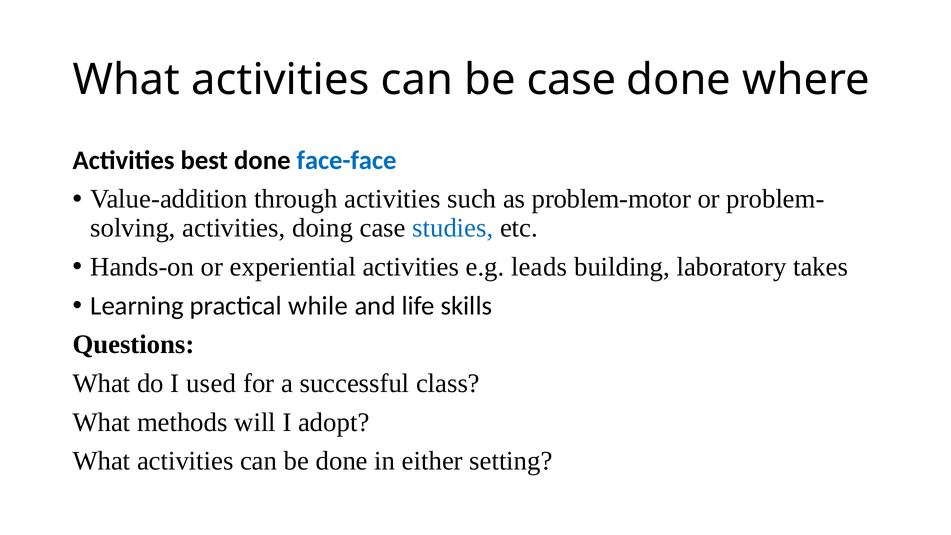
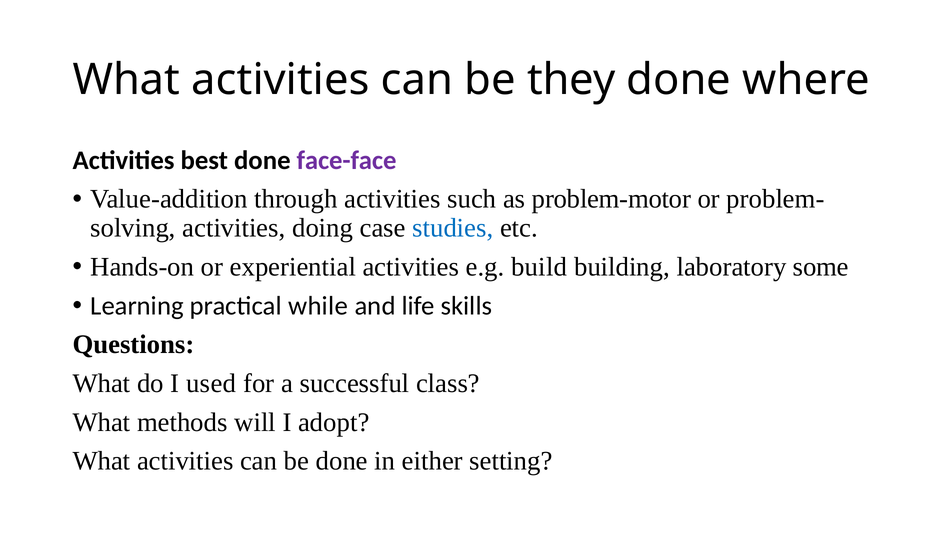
be case: case -> they
face-face colour: blue -> purple
leads: leads -> build
takes: takes -> some
